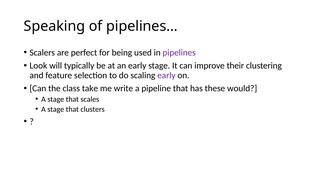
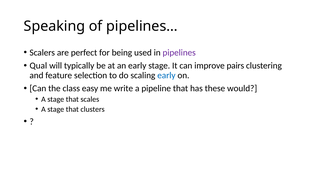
Look: Look -> Qual
their: their -> pairs
early at (166, 75) colour: purple -> blue
take: take -> easy
